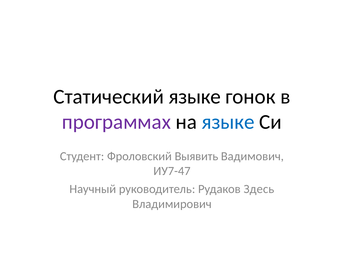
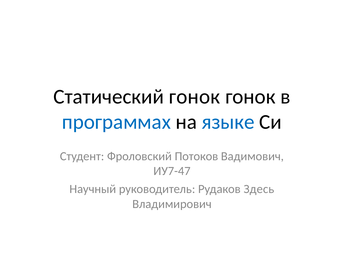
Статический языке: языке -> гонок
программах colour: purple -> blue
Выявить: Выявить -> Потоков
